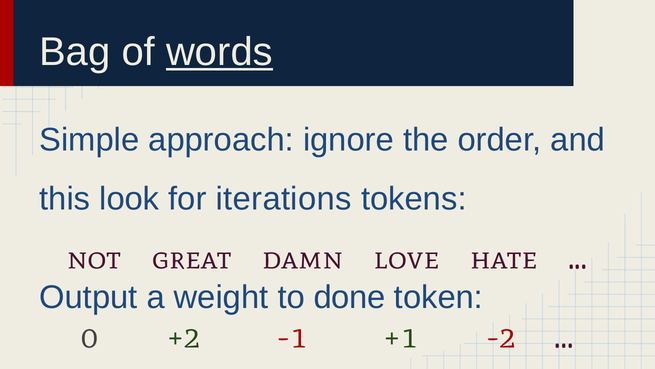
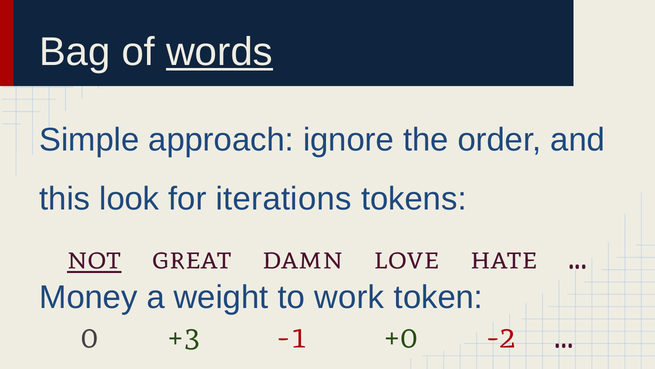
not underline: none -> present
Output: Output -> Money
done: done -> work
+2: +2 -> +3
+1: +1 -> +0
